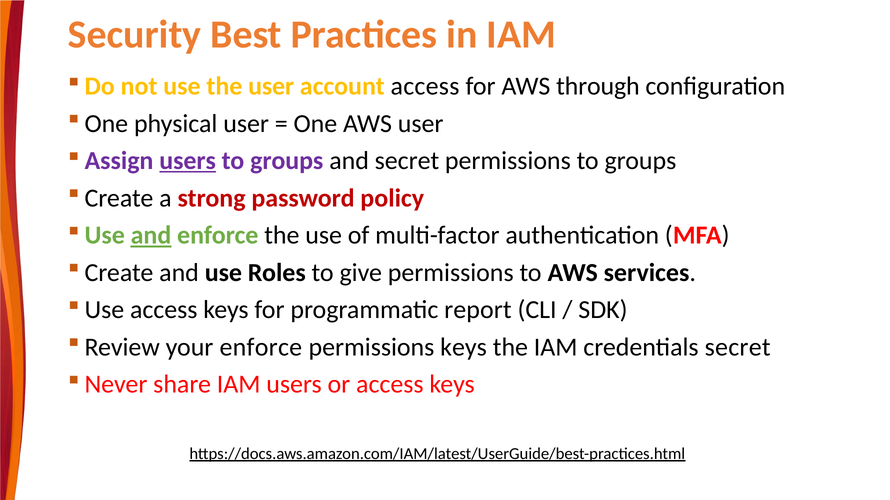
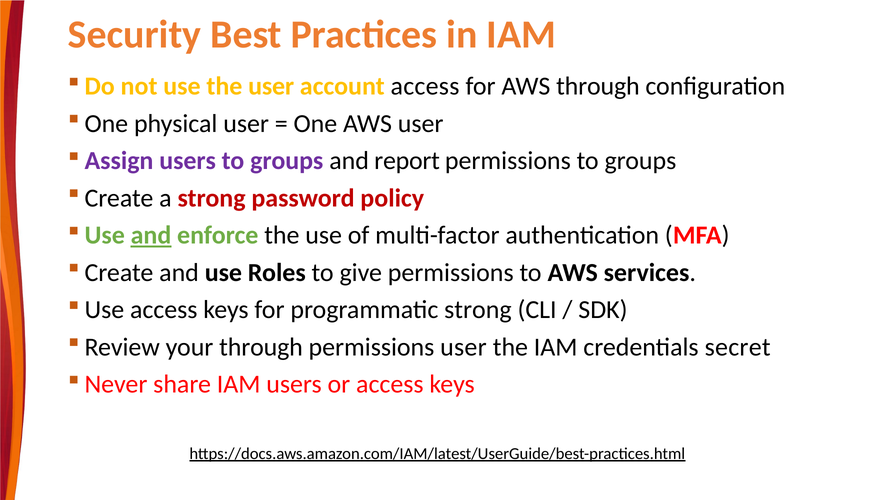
users at (188, 161) underline: present -> none
and secret: secret -> report
programmatic report: report -> strong
your enforce: enforce -> through
permissions keys: keys -> user
